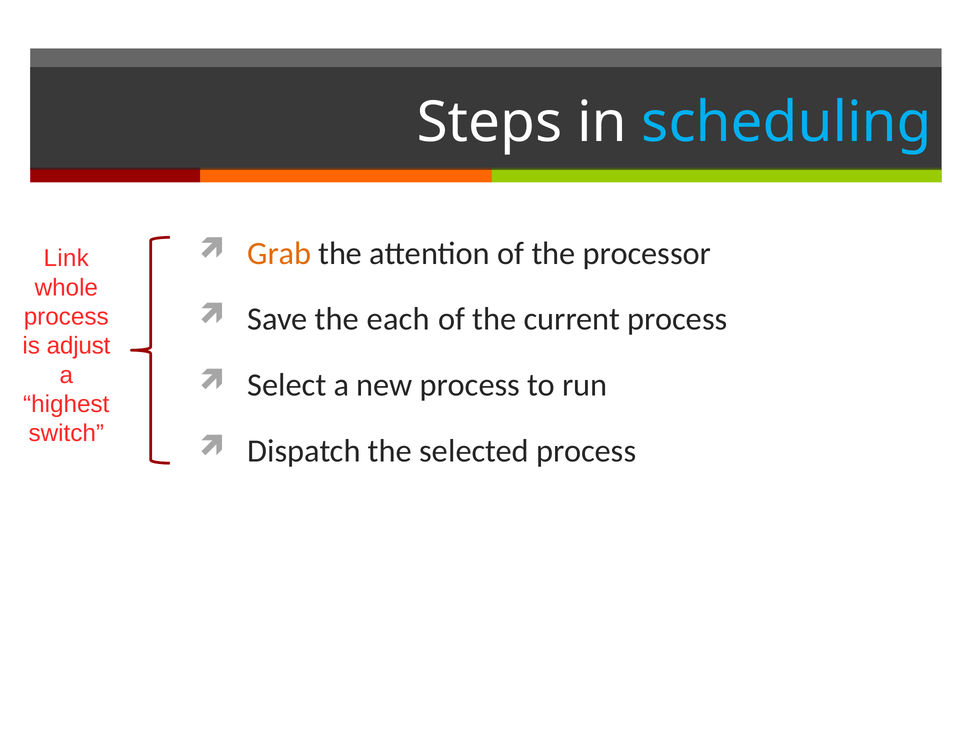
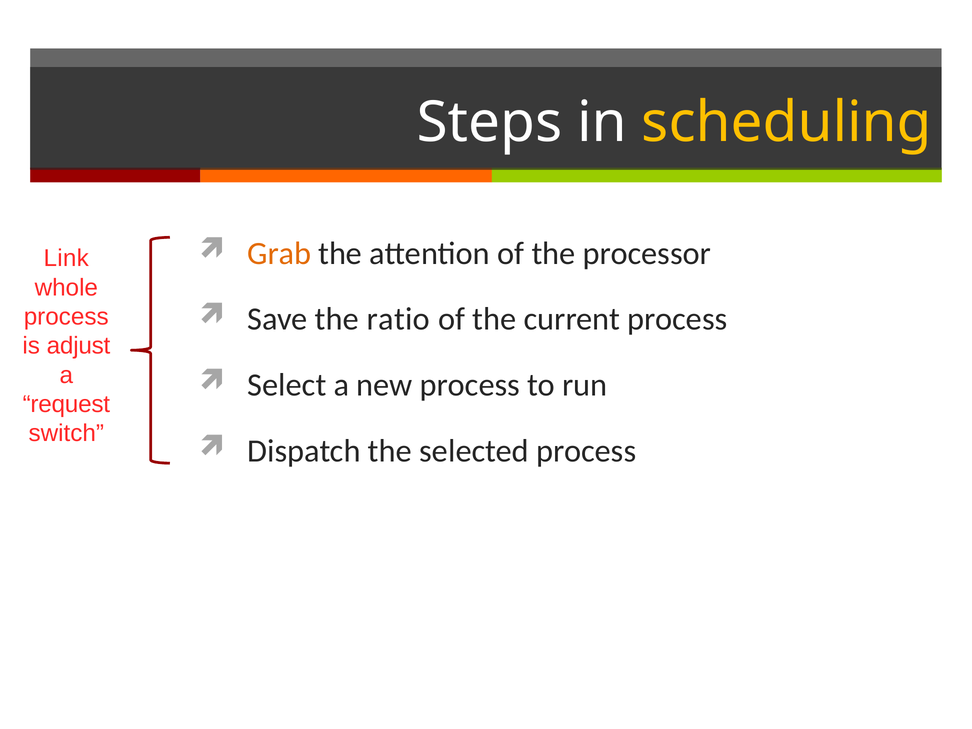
scheduling colour: light blue -> yellow
each: each -> ratio
highest: highest -> request
